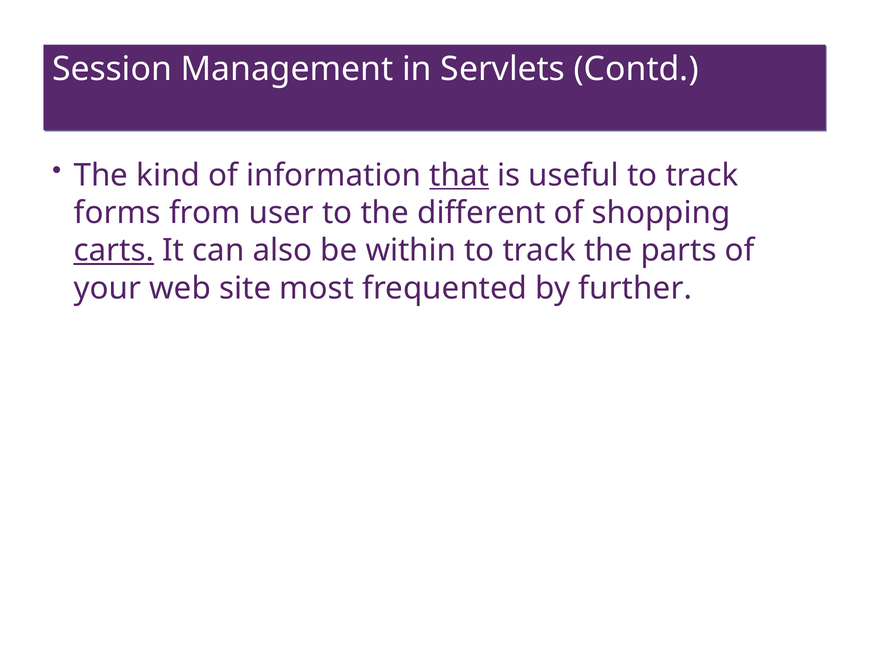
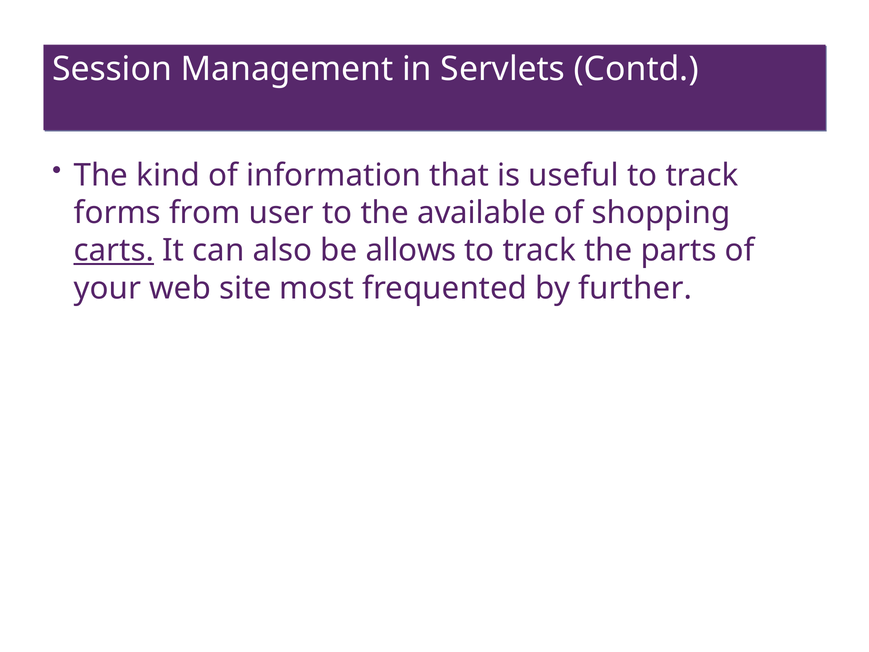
that underline: present -> none
different: different -> available
within: within -> allows
